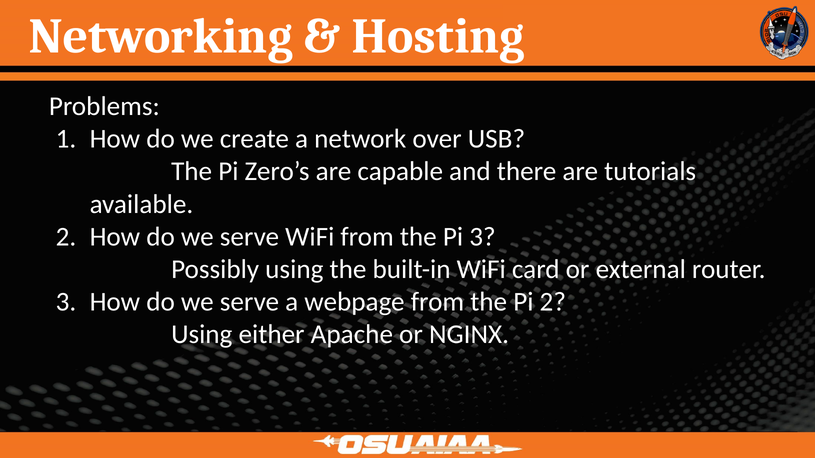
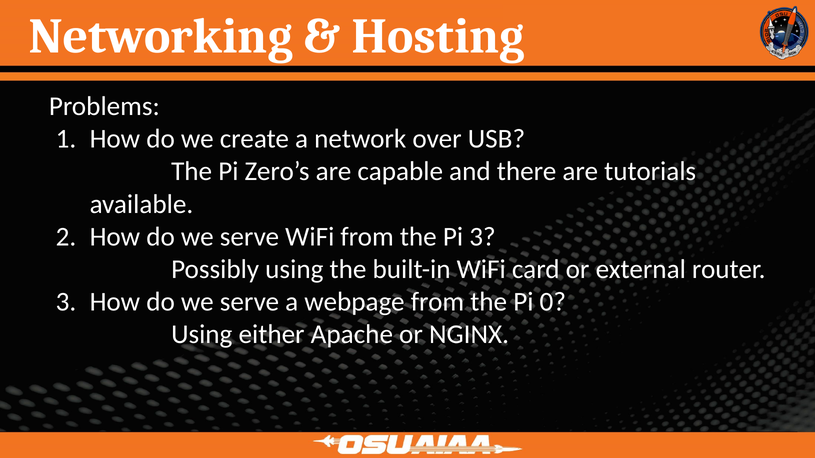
Pi 2: 2 -> 0
